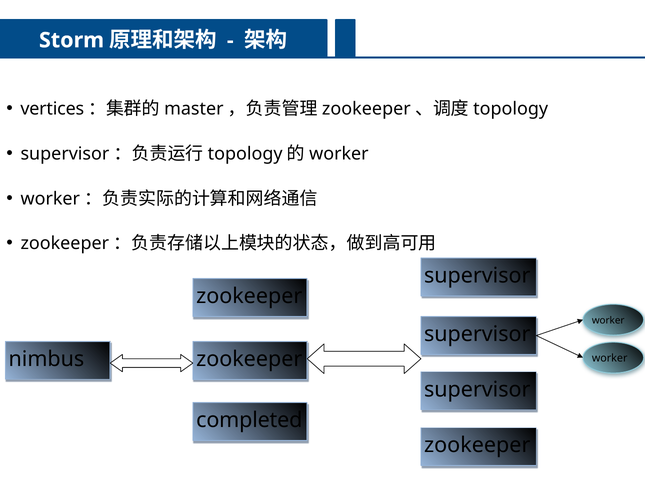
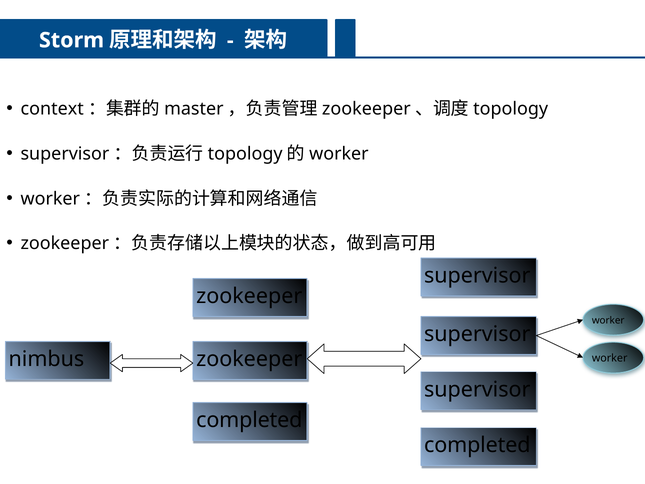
vertices: vertices -> context
zookeeper at (477, 445): zookeeper -> completed
